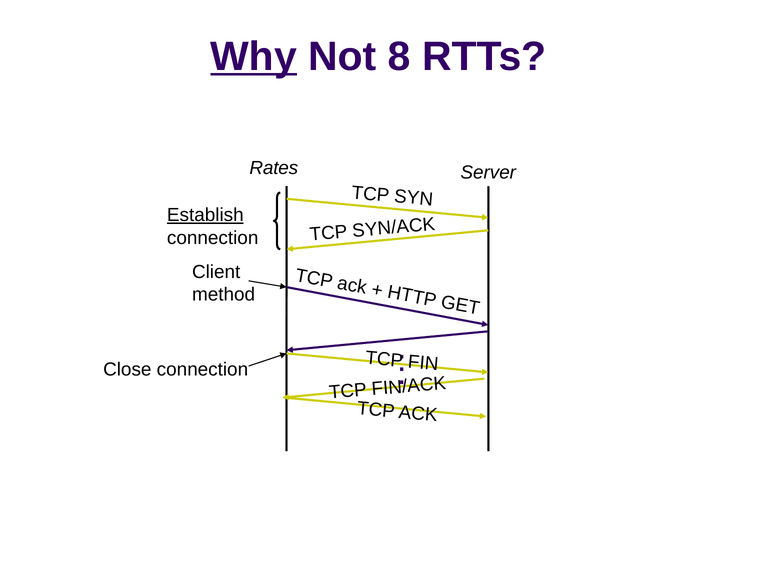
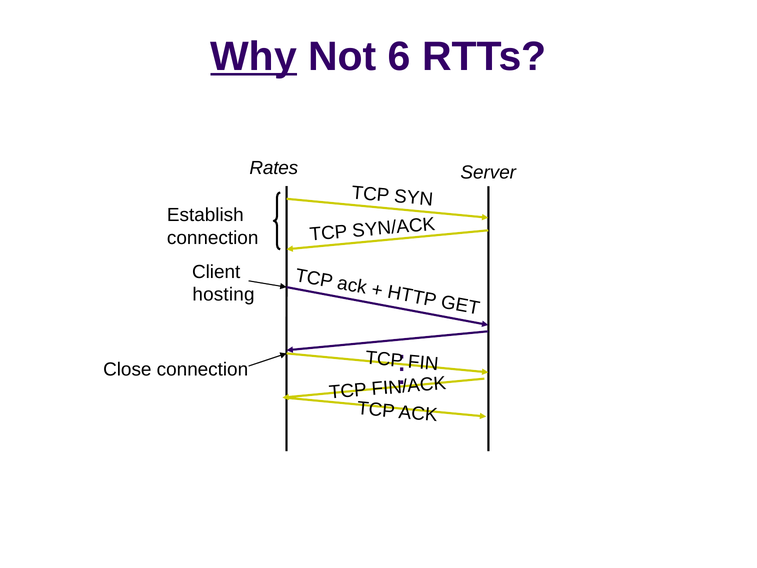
8: 8 -> 6
Establish underline: present -> none
method: method -> hosting
